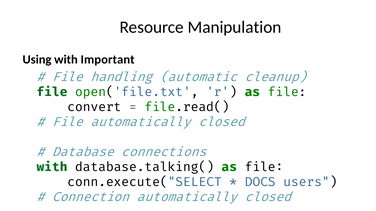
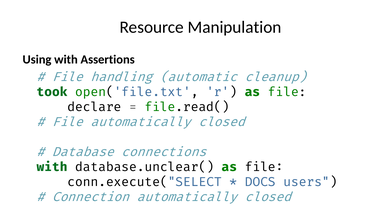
Important: Important -> Assertions
file at (52, 92): file -> took
convert: convert -> declare
database.talking(: database.talking( -> database.unclear(
